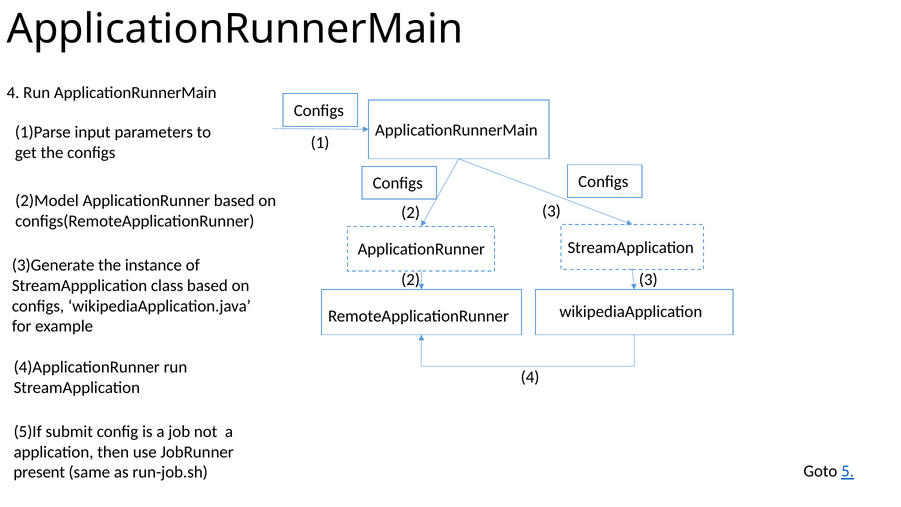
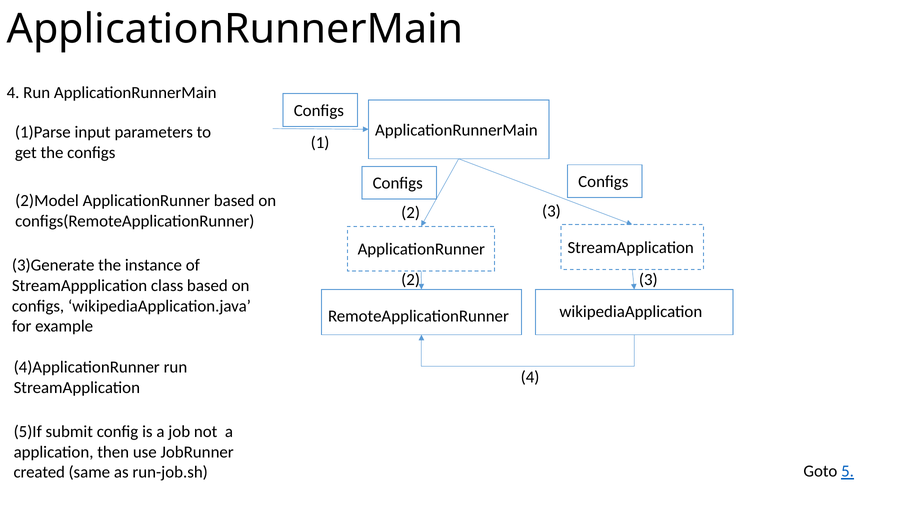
present: present -> created
